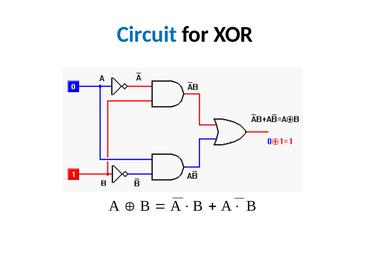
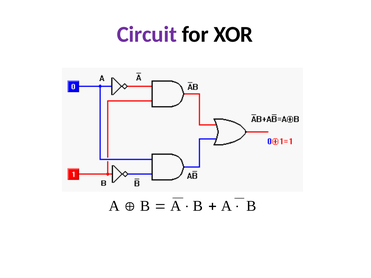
Circuit colour: blue -> purple
